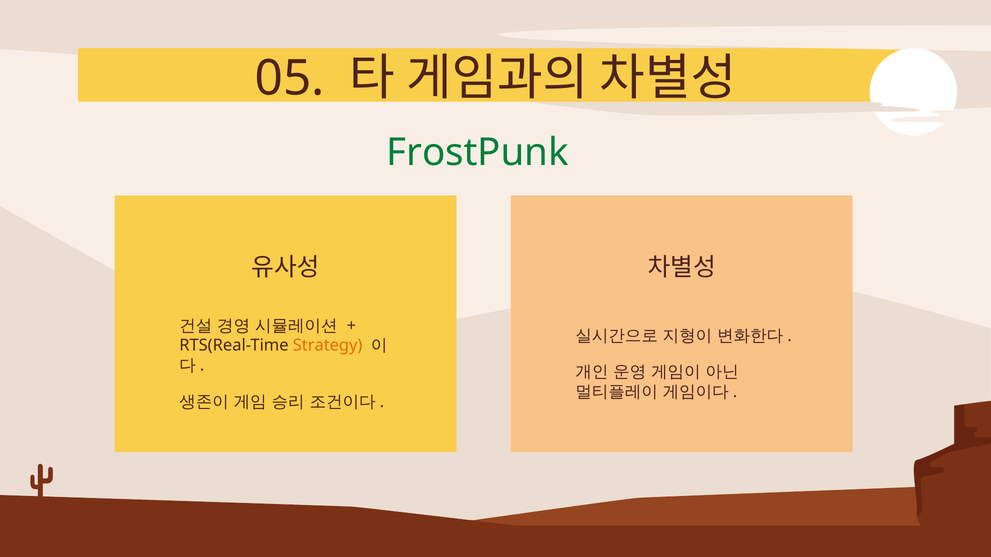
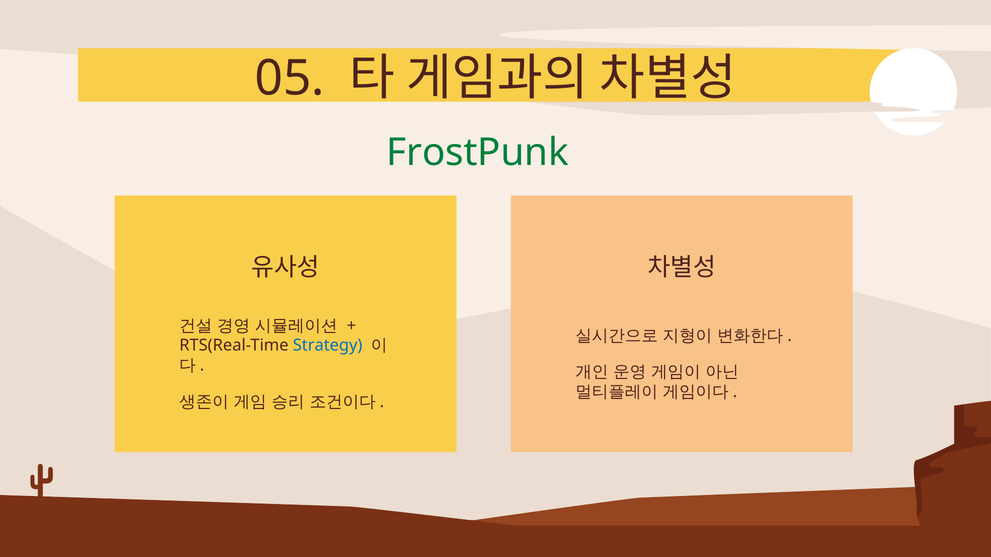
Strategy colour: orange -> blue
